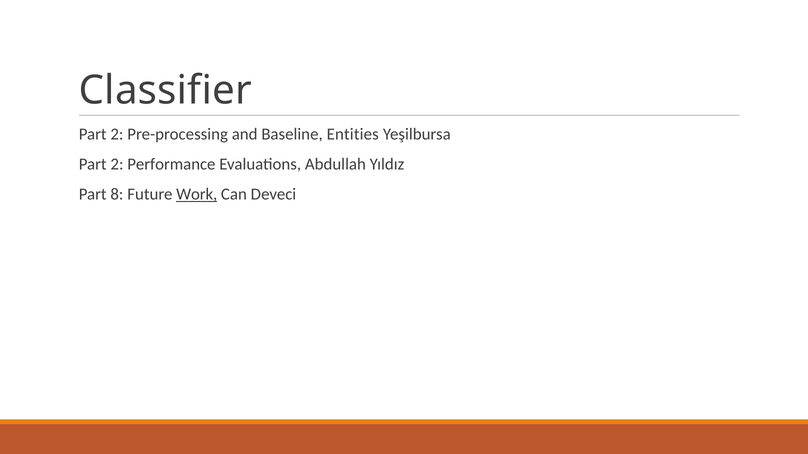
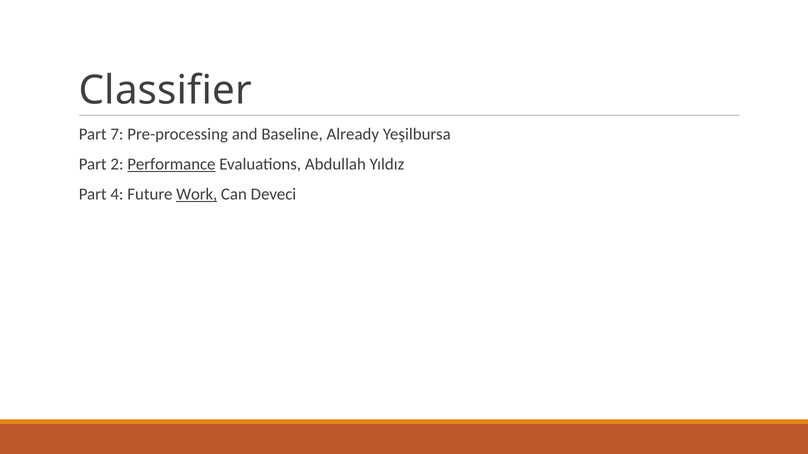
2 at (117, 134): 2 -> 7
Entities: Entities -> Already
Performance underline: none -> present
8: 8 -> 4
